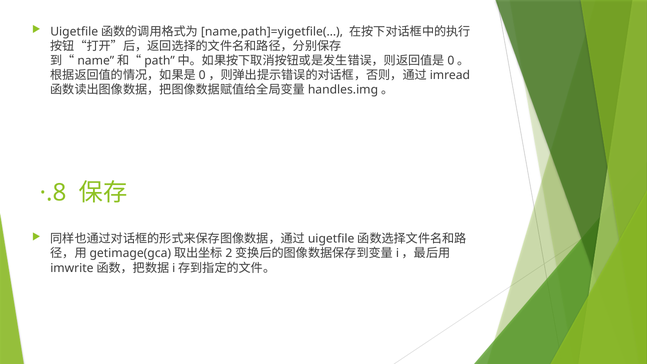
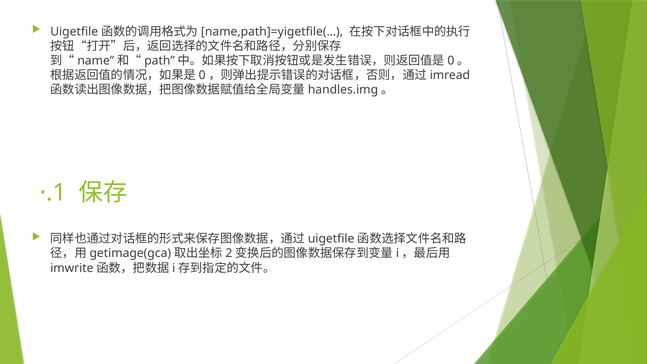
·.8: ·.8 -> ·.1
